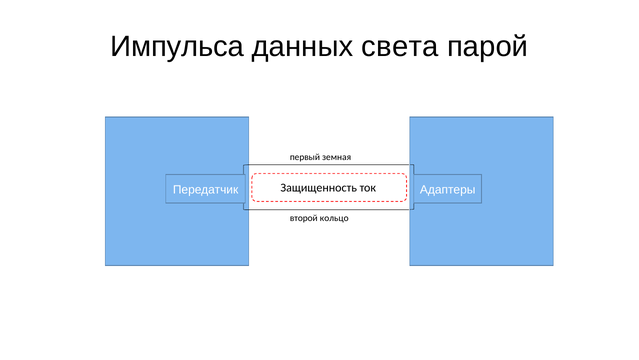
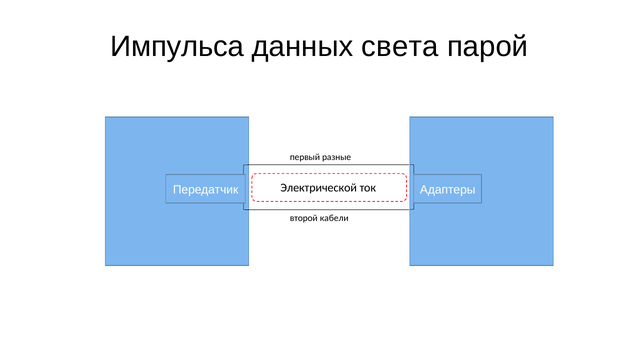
земная: земная -> разные
Защищенность: Защищенность -> Электрической
кольцо: кольцо -> кабели
